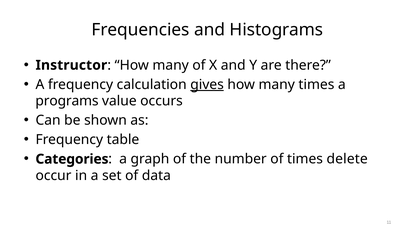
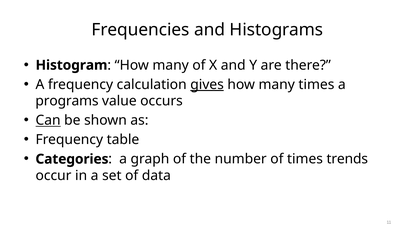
Instructor: Instructor -> Histogram
Can underline: none -> present
delete: delete -> trends
